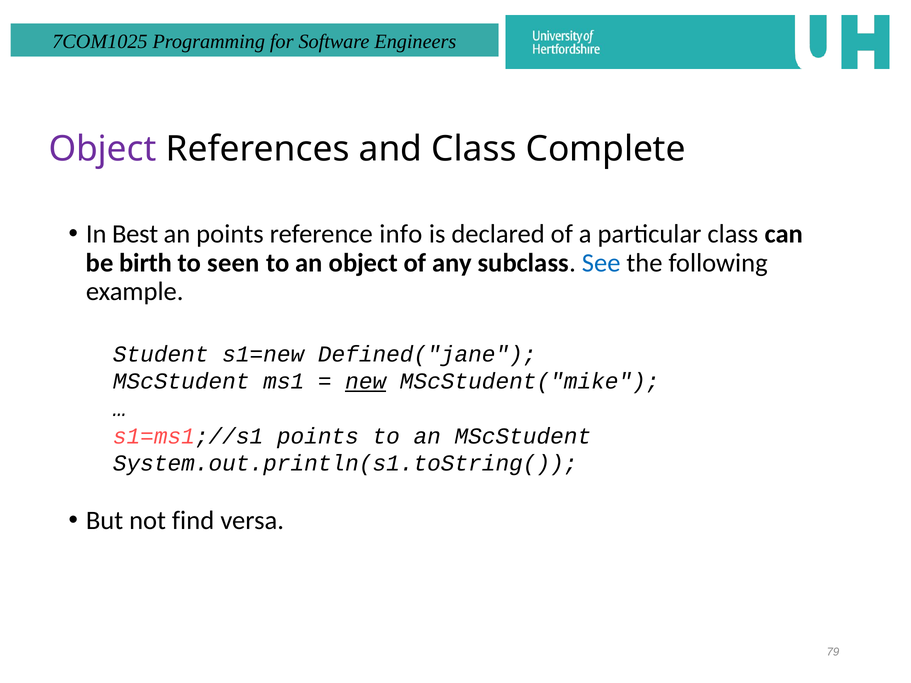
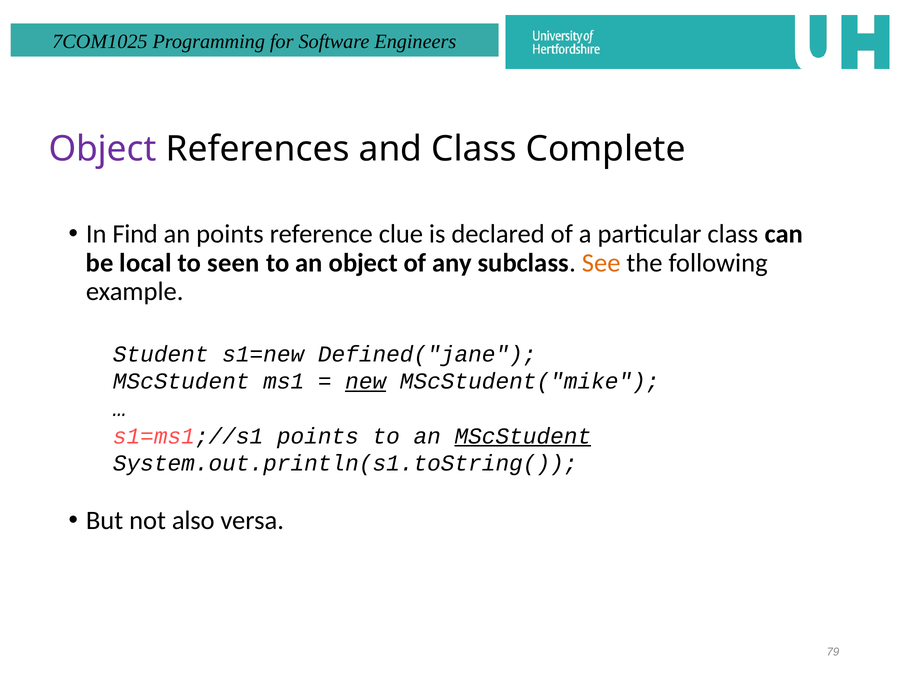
Best: Best -> Find
info: info -> clue
birth: birth -> local
See colour: blue -> orange
MScStudent at (523, 436) underline: none -> present
find: find -> also
